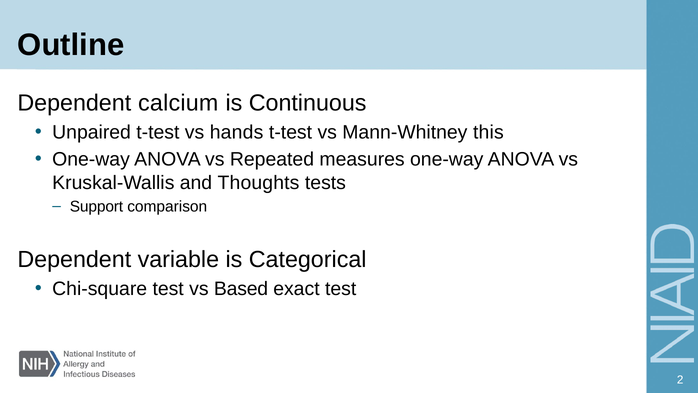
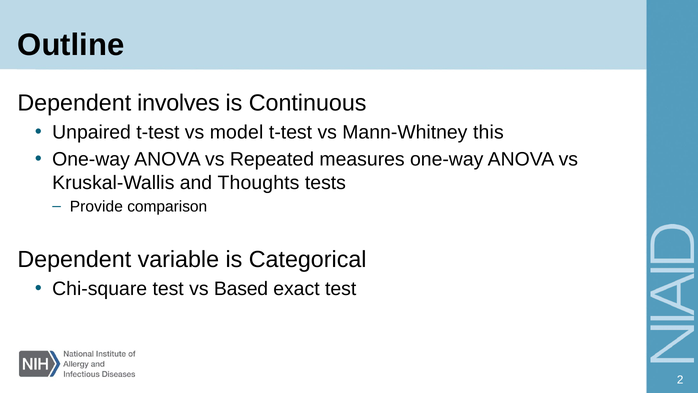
calcium: calcium -> involves
hands: hands -> model
Support: Support -> Provide
